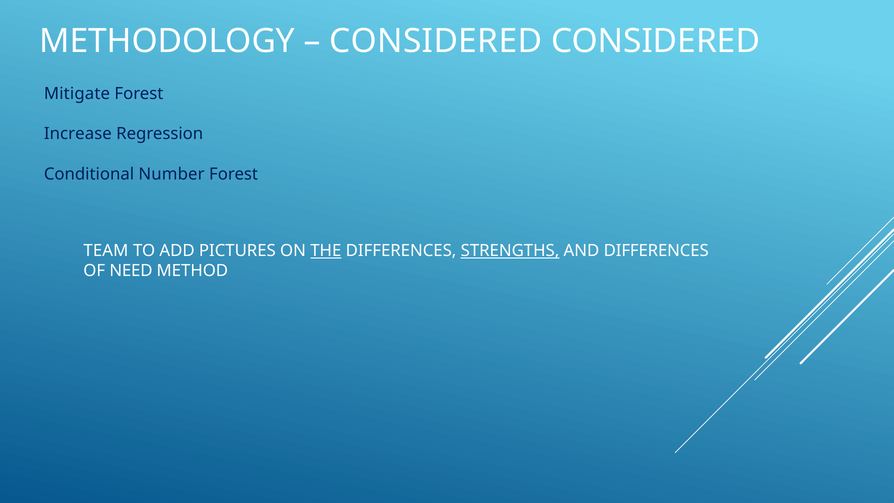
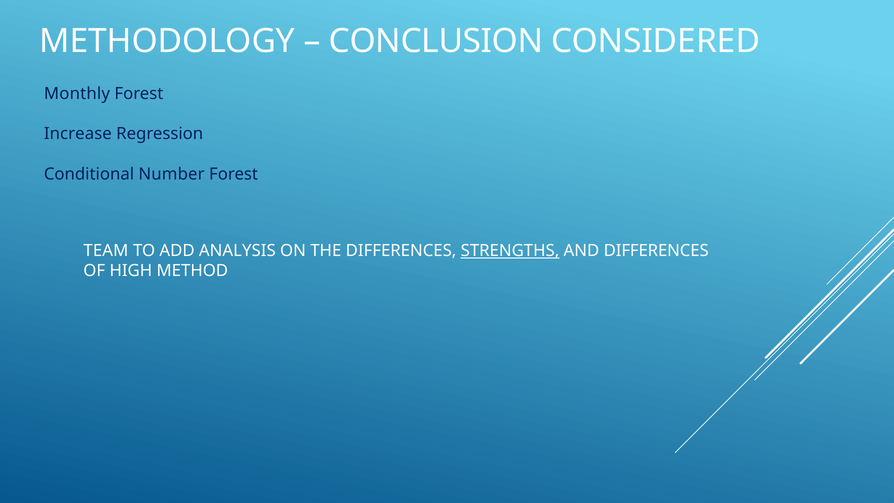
CONSIDERED at (436, 41): CONSIDERED -> CONCLUSION
Mitigate: Mitigate -> Monthly
PICTURES: PICTURES -> ANALYSIS
THE underline: present -> none
NEED: NEED -> HIGH
